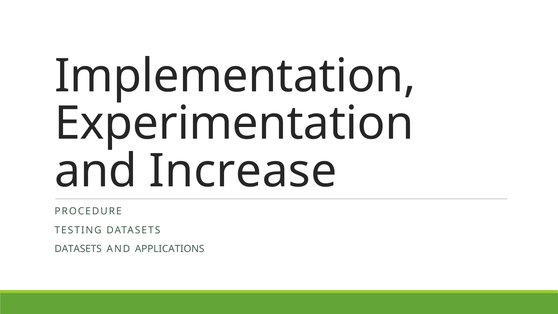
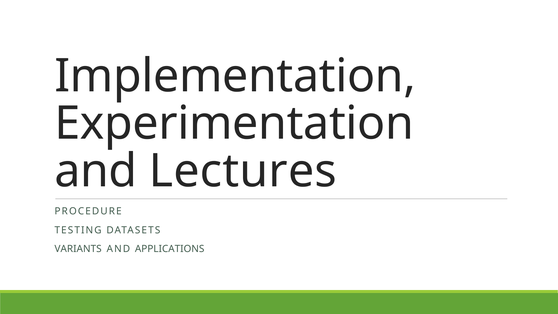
Increase: Increase -> Lectures
DATASETS at (78, 249): DATASETS -> VARIANTS
